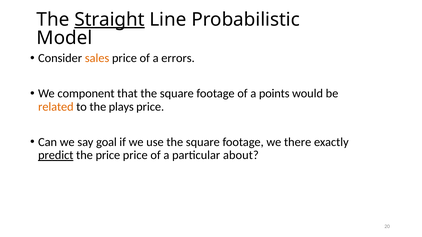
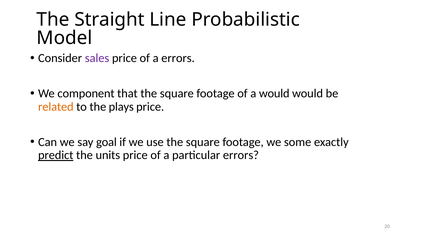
Straight underline: present -> none
sales colour: orange -> purple
a points: points -> would
there: there -> some
the price: price -> units
particular about: about -> errors
